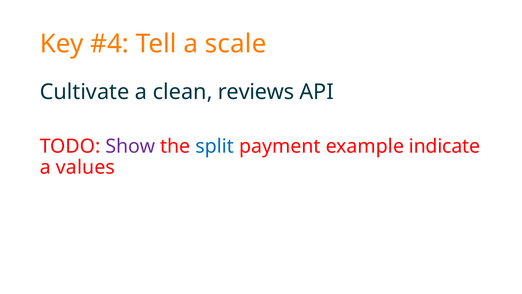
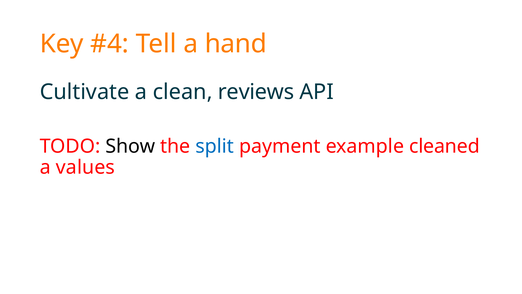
scale: scale -> hand
Show colour: purple -> black
indicate: indicate -> cleaned
